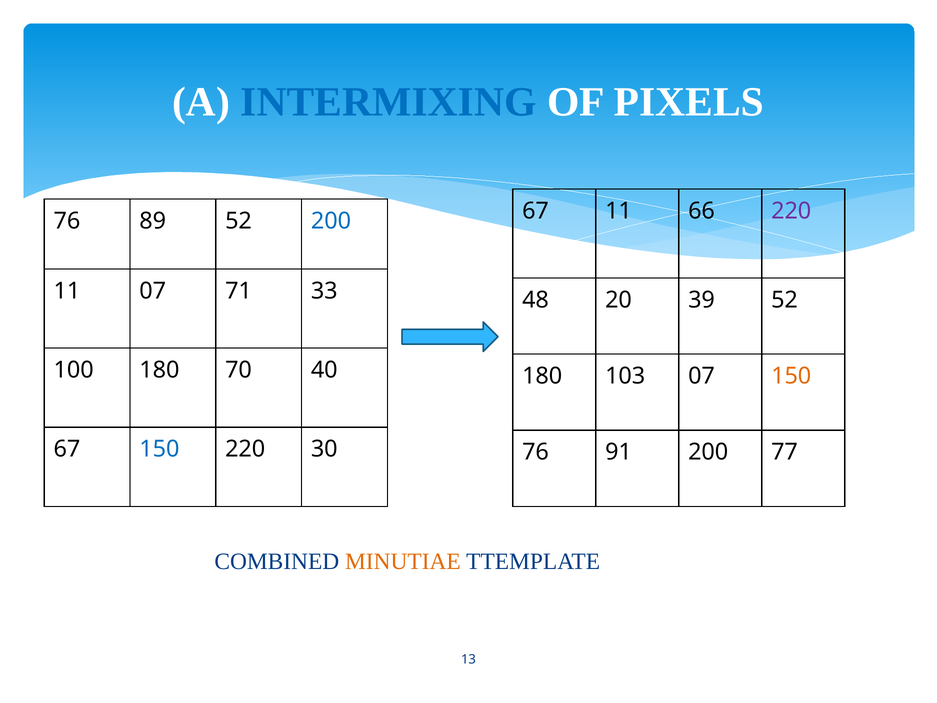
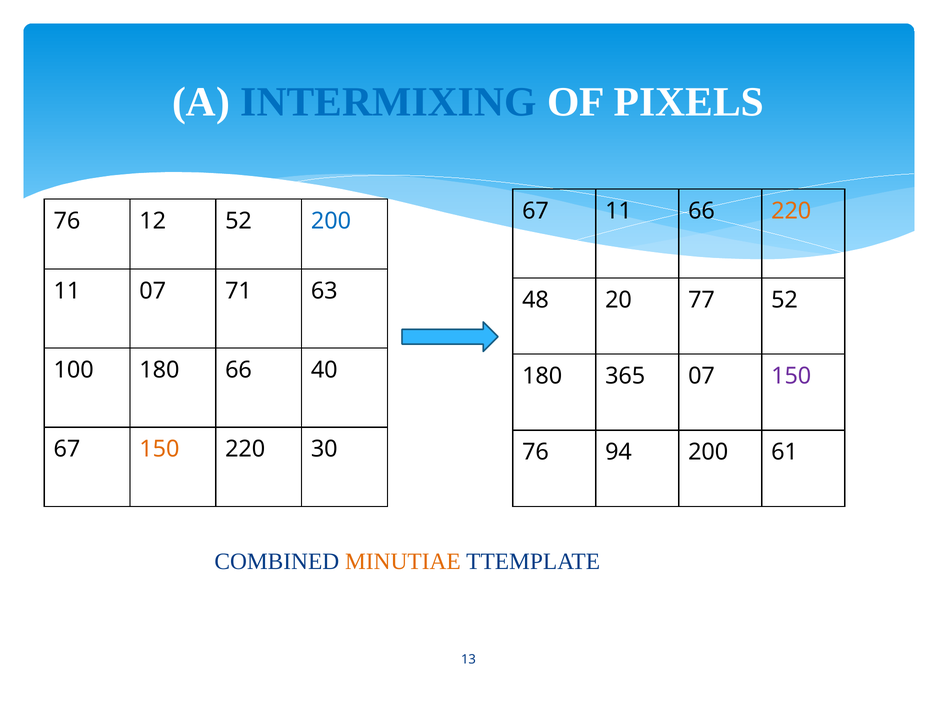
220 at (791, 211) colour: purple -> orange
89: 89 -> 12
33: 33 -> 63
39: 39 -> 77
180 70: 70 -> 66
103: 103 -> 365
150 at (791, 376) colour: orange -> purple
150 at (159, 449) colour: blue -> orange
91: 91 -> 94
77: 77 -> 61
